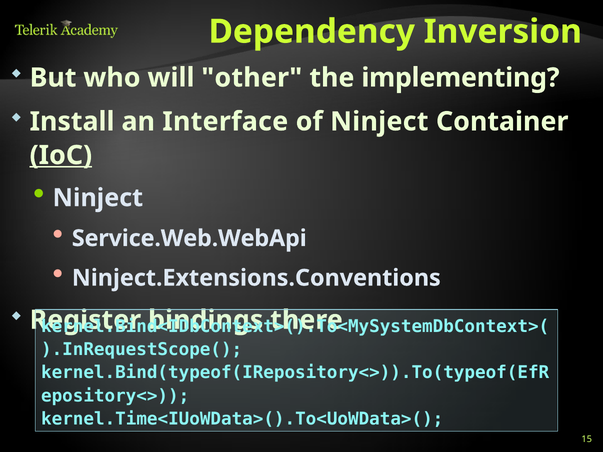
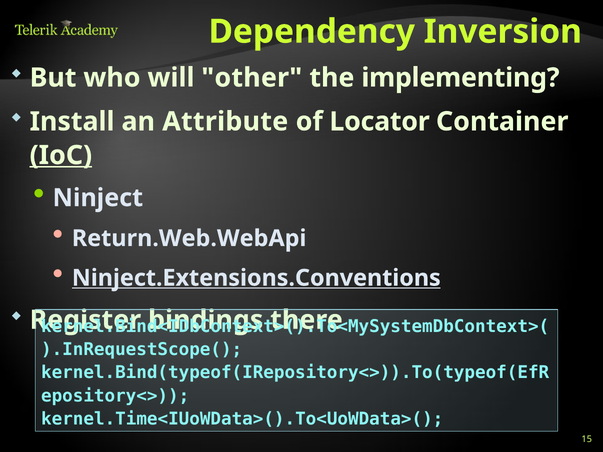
Interface: Interface -> Attribute
of Ninject: Ninject -> Locator
Service.Web.WebApi: Service.Web.WebApi -> Return.Web.WebApi
Ninject.Extensions.Conventions underline: none -> present
